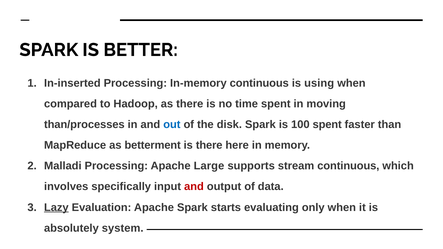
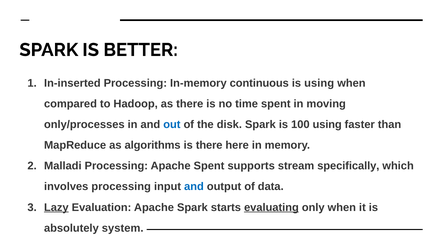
than/processes: than/processes -> only/processes
100 spent: spent -> using
betterment: betterment -> algorithms
Apache Large: Large -> Spent
stream continuous: continuous -> specifically
involves specifically: specifically -> processing
and at (194, 187) colour: red -> blue
evaluating underline: none -> present
